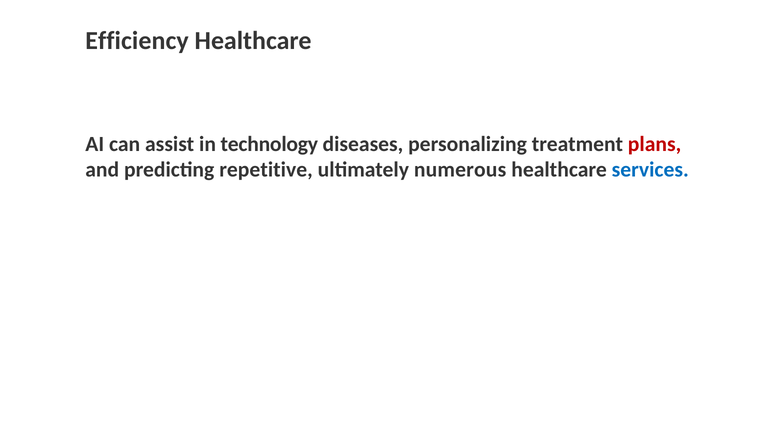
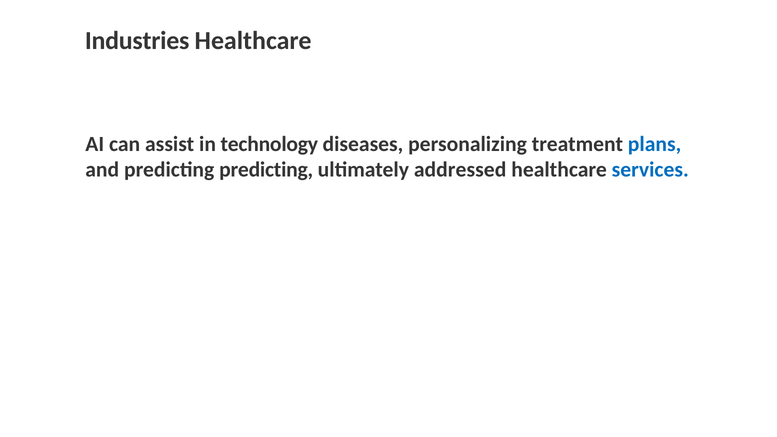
Efficiency: Efficiency -> Industries
plans colour: red -> blue
predicting repetitive: repetitive -> predicting
numerous: numerous -> addressed
